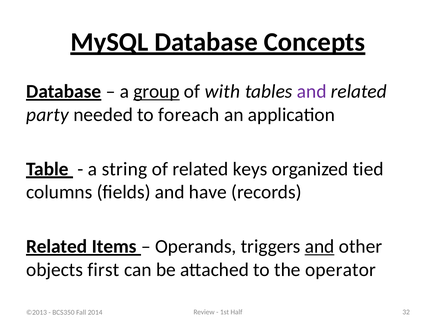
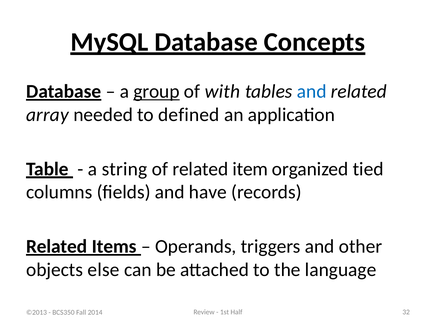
and at (312, 91) colour: purple -> blue
party: party -> array
foreach: foreach -> defined
keys: keys -> item
and at (320, 247) underline: present -> none
first: first -> else
operator: operator -> language
